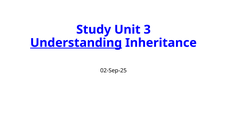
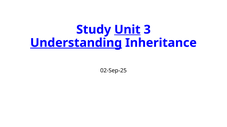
Unit underline: none -> present
